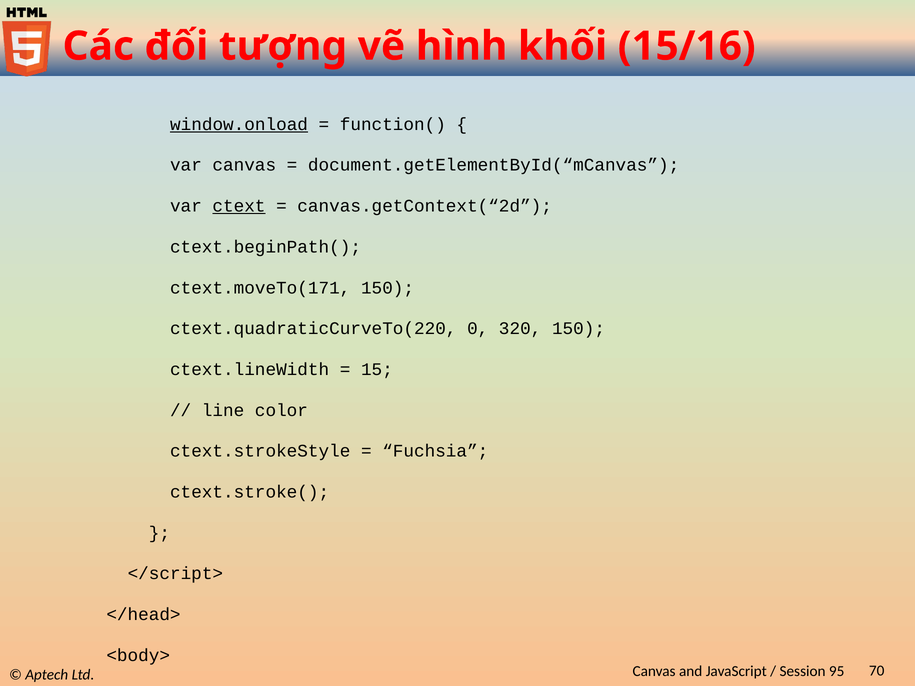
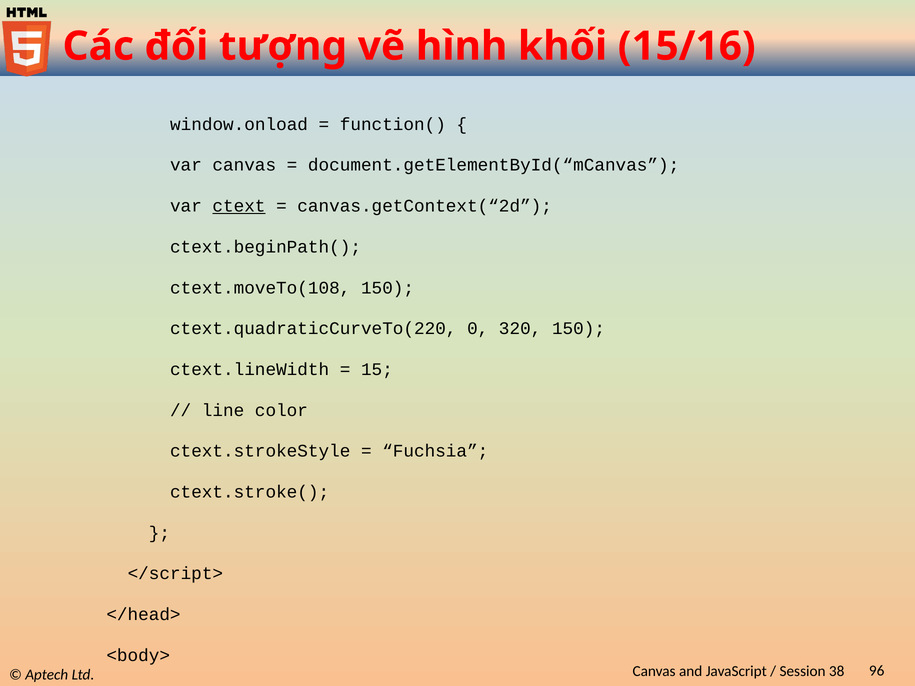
window.onload underline: present -> none
ctext.moveTo(171: ctext.moveTo(171 -> ctext.moveTo(108
95: 95 -> 38
70: 70 -> 96
